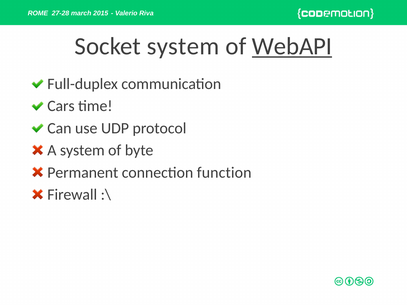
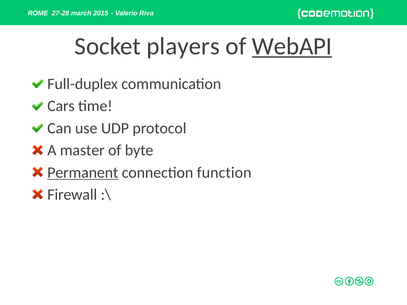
Socket system: system -> players
A system: system -> master
Permanent underline: none -> present
